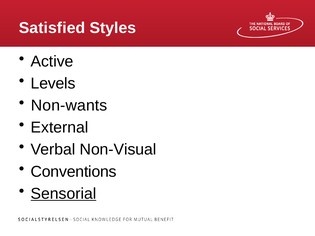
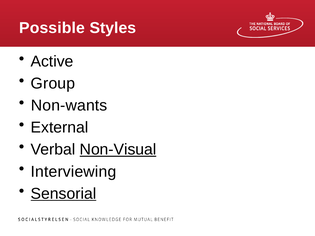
Satisfied: Satisfied -> Possible
Levels: Levels -> Group
Non-Visual underline: none -> present
Conventions: Conventions -> Interviewing
